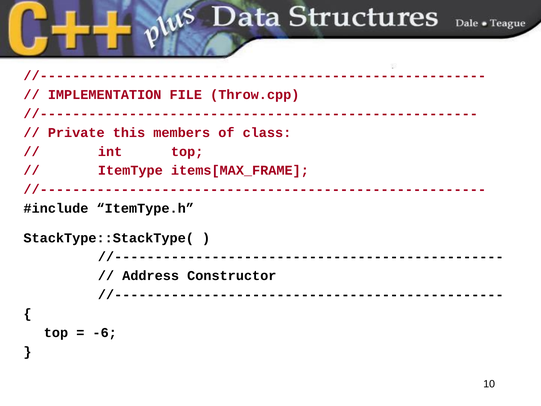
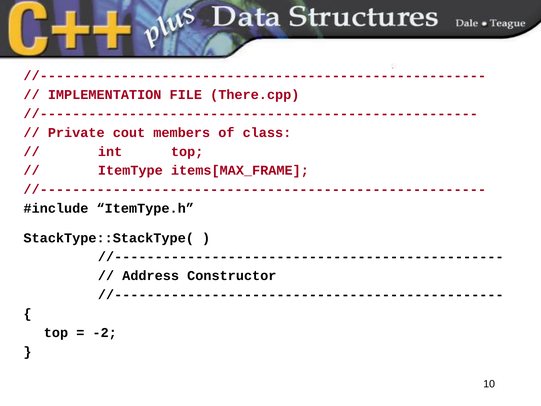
Throw.cpp: Throw.cpp -> There.cpp
this: this -> cout
-6: -6 -> -2
